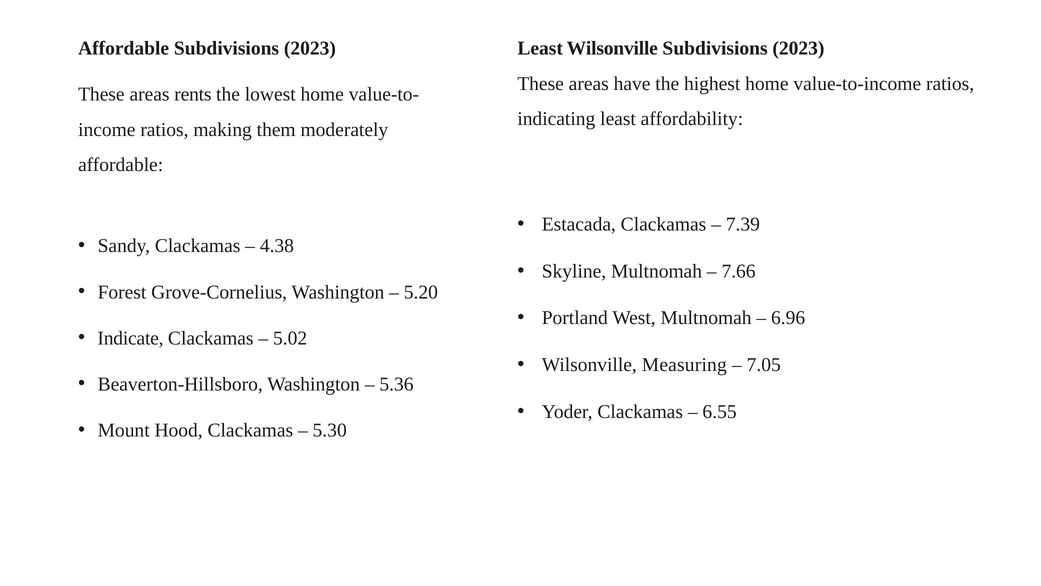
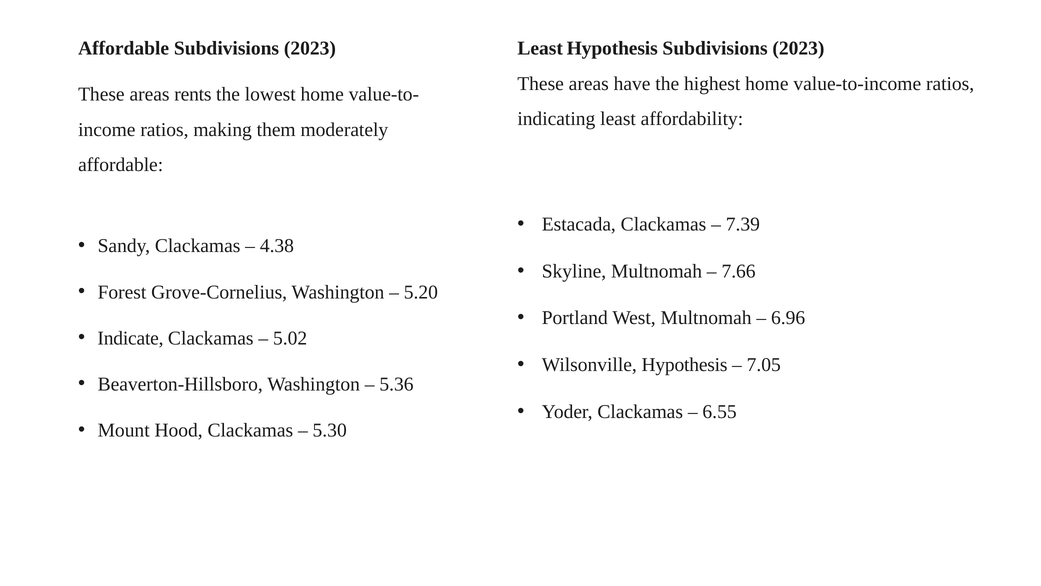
Least Wilsonville: Wilsonville -> Hypothesis
Wilsonville Measuring: Measuring -> Hypothesis
